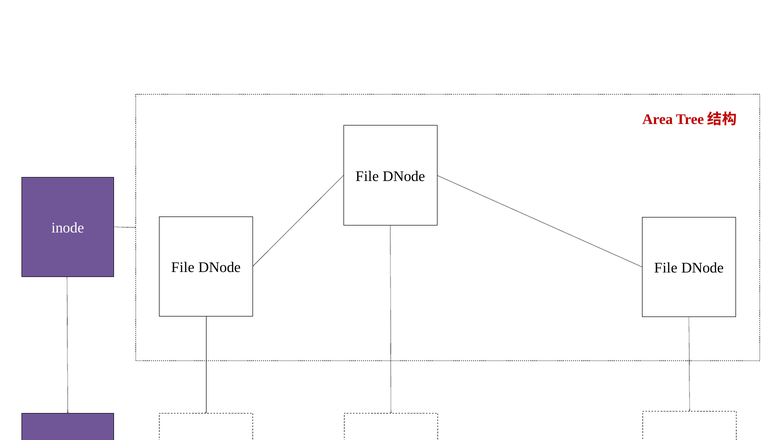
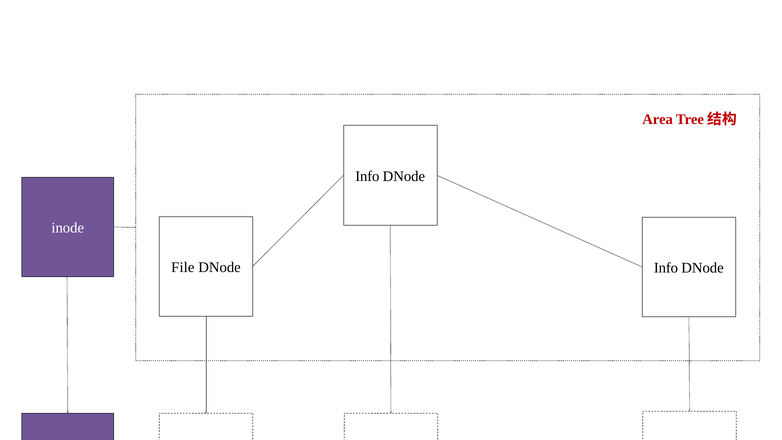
File at (367, 176): File -> Info
File at (666, 268): File -> Info
